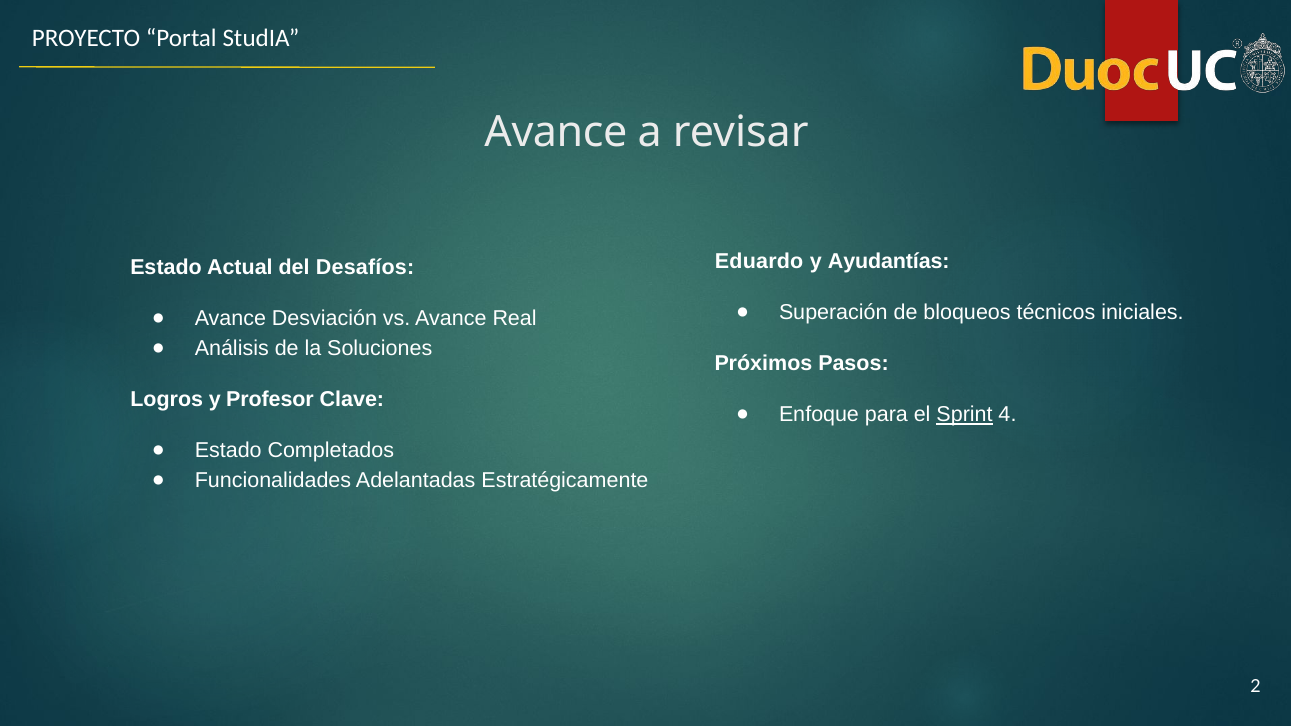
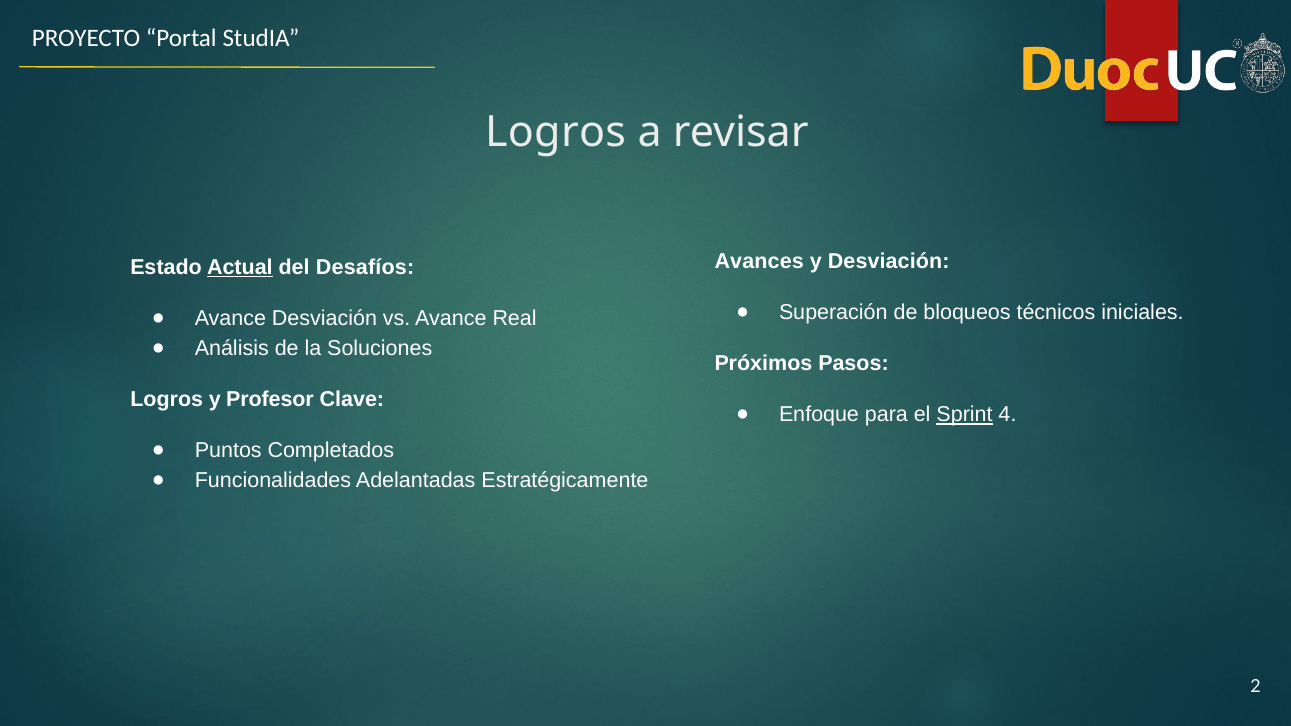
Avance at (556, 132): Avance -> Logros
Eduardo: Eduardo -> Avances
y Ayudantías: Ayudantías -> Desviación
Actual underline: none -> present
Estado at (228, 451): Estado -> Puntos
